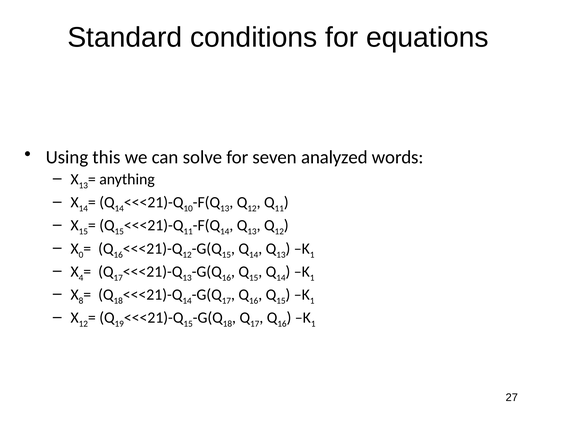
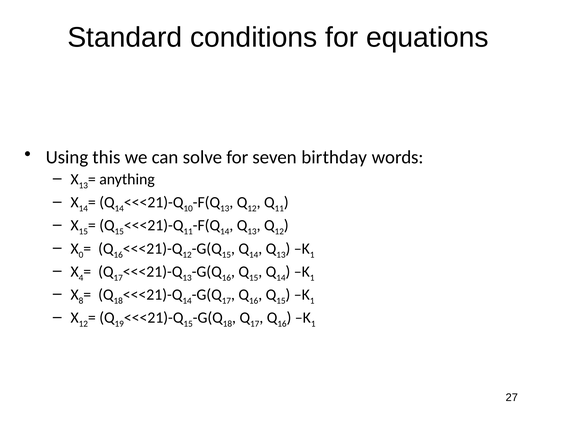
analyzed: analyzed -> birthday
